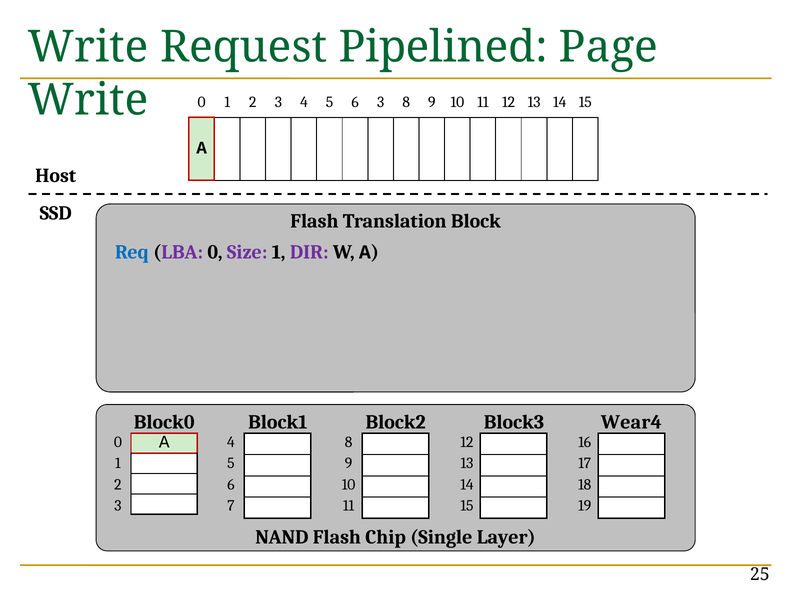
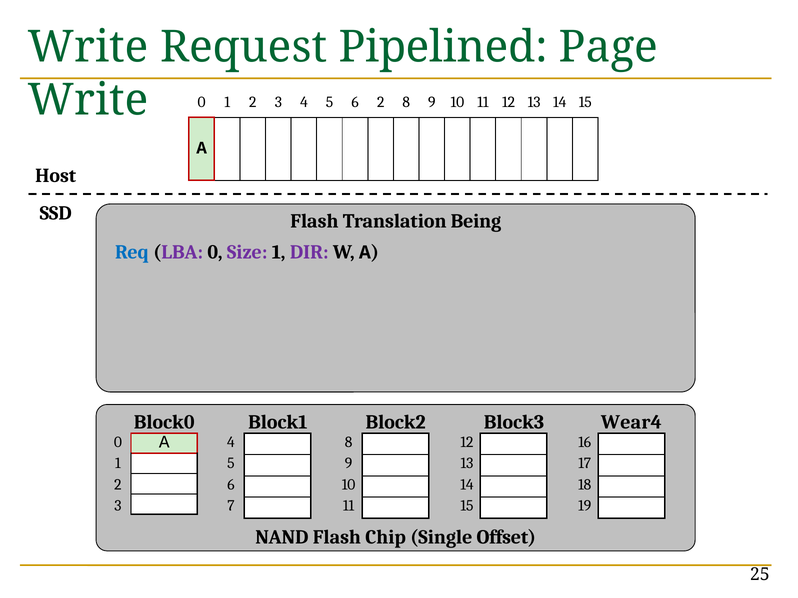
6 3: 3 -> 2
Block: Block -> Being
Layer: Layer -> Offset
